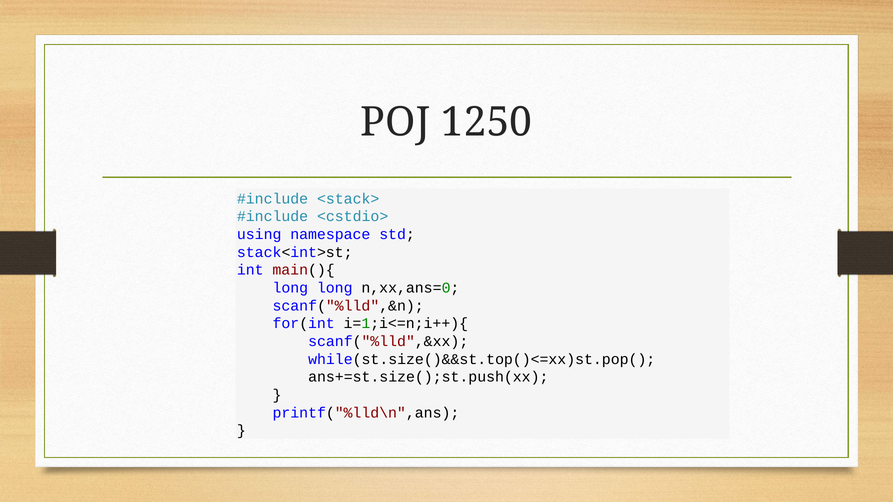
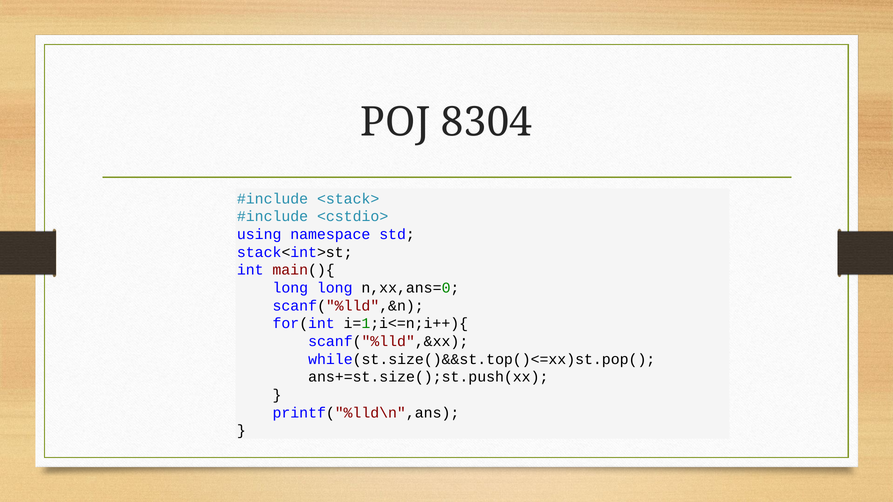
1250: 1250 -> 8304
